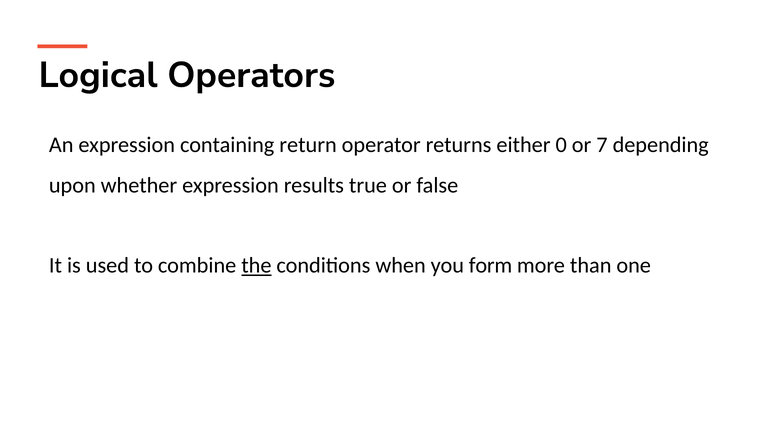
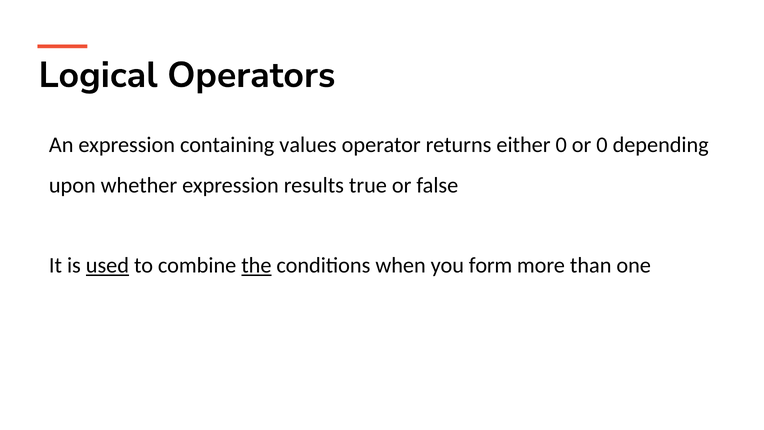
return: return -> values
or 7: 7 -> 0
used underline: none -> present
